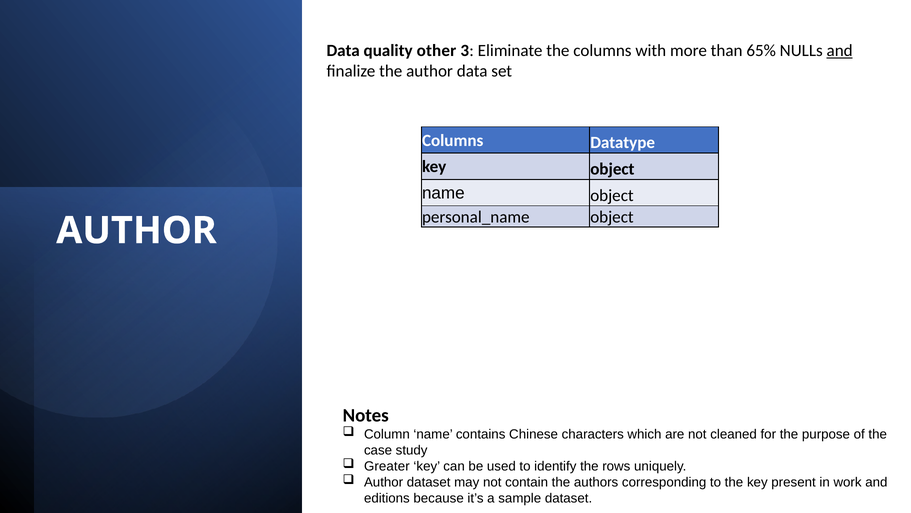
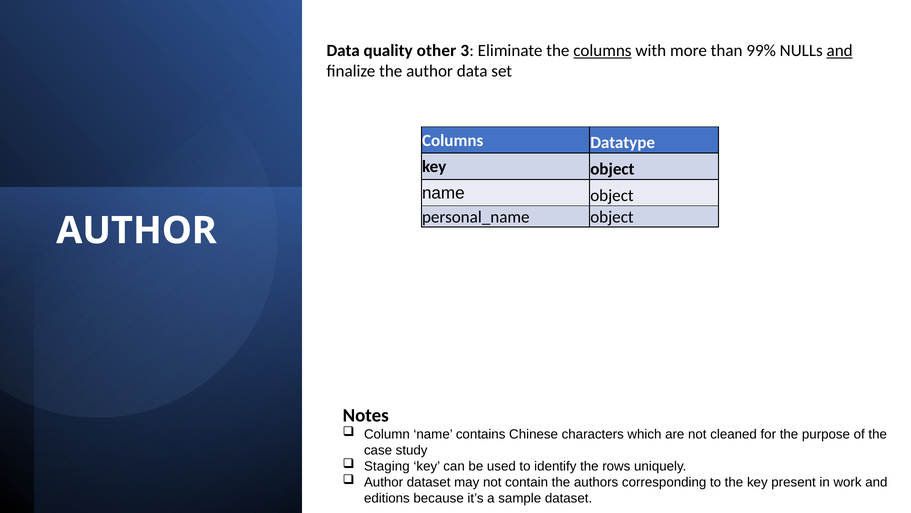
columns at (602, 51) underline: none -> present
65%: 65% -> 99%
Greater: Greater -> Staging
